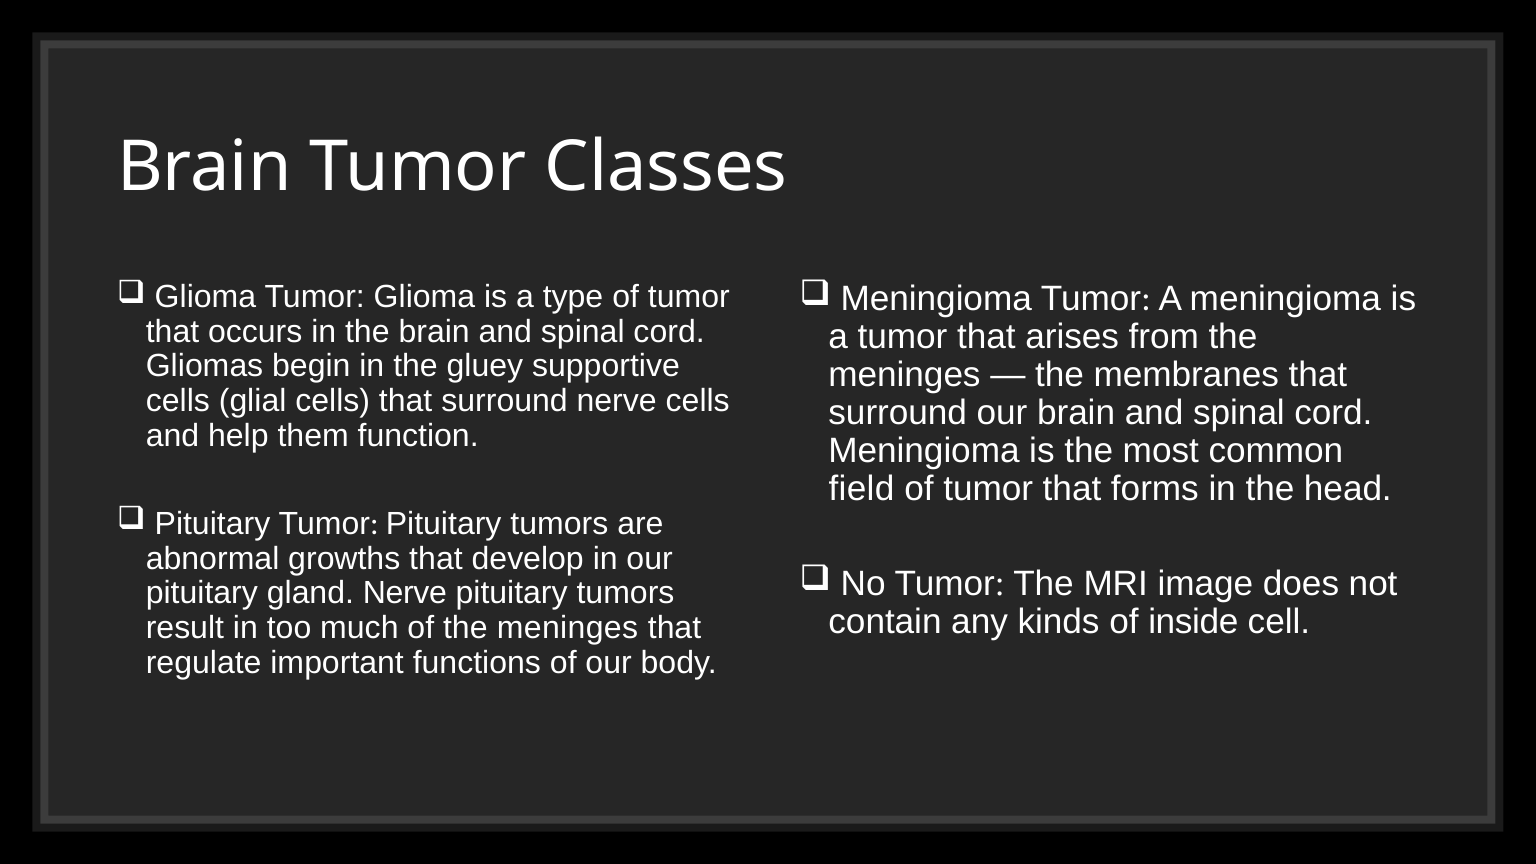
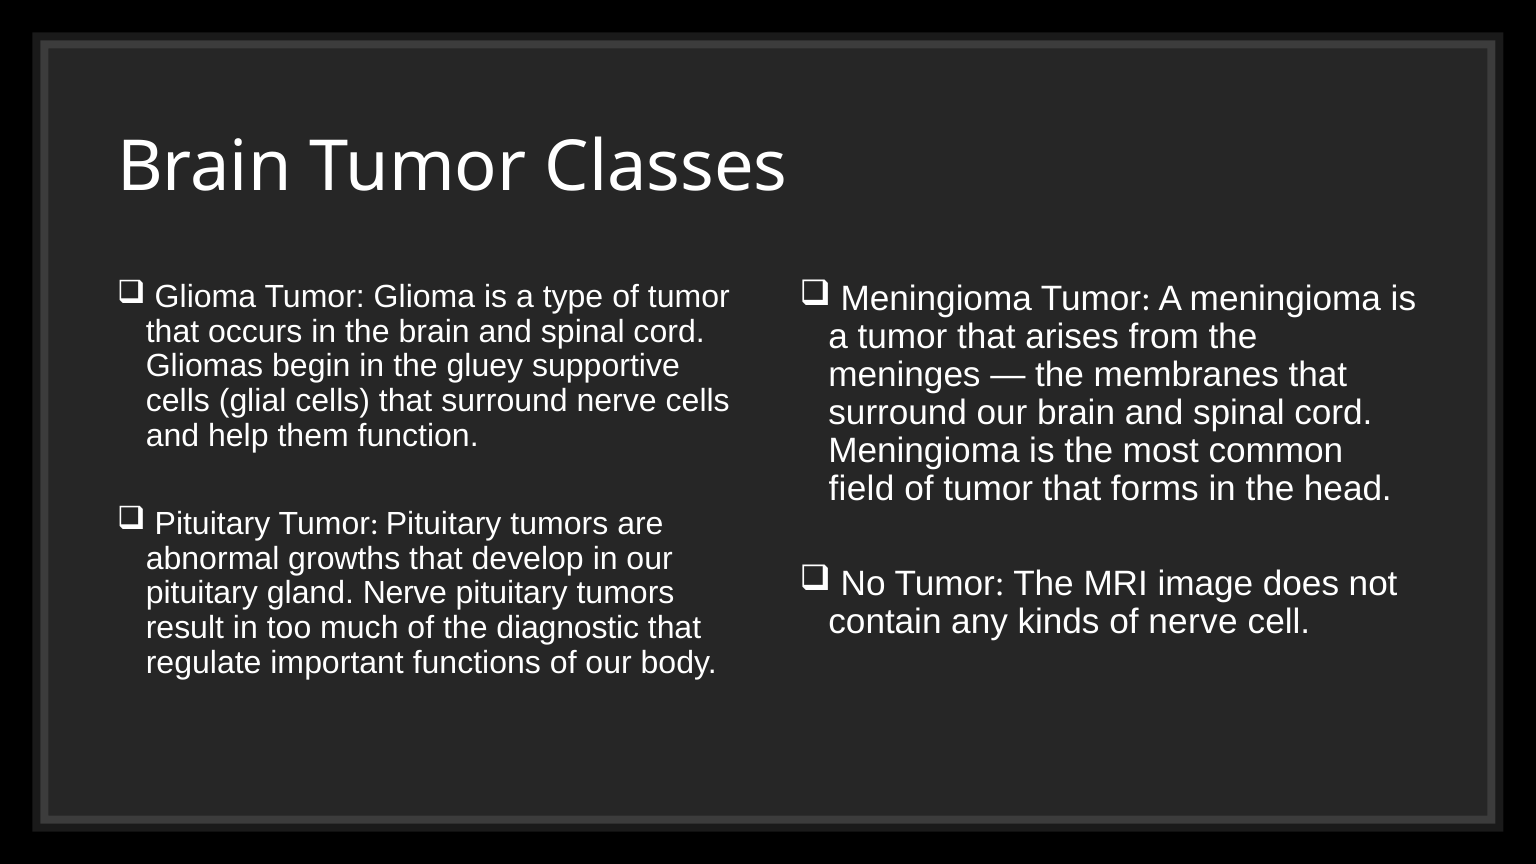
of inside: inside -> nerve
of the meninges: meninges -> diagnostic
